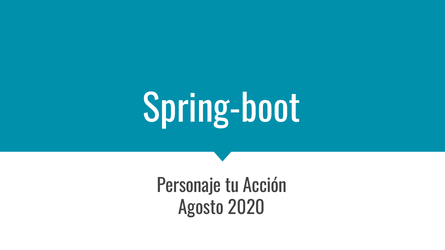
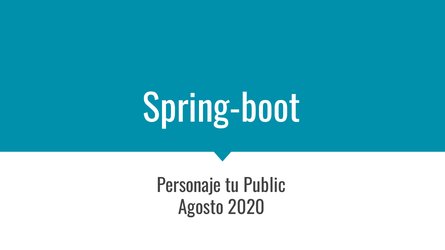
Acción: Acción -> Public
